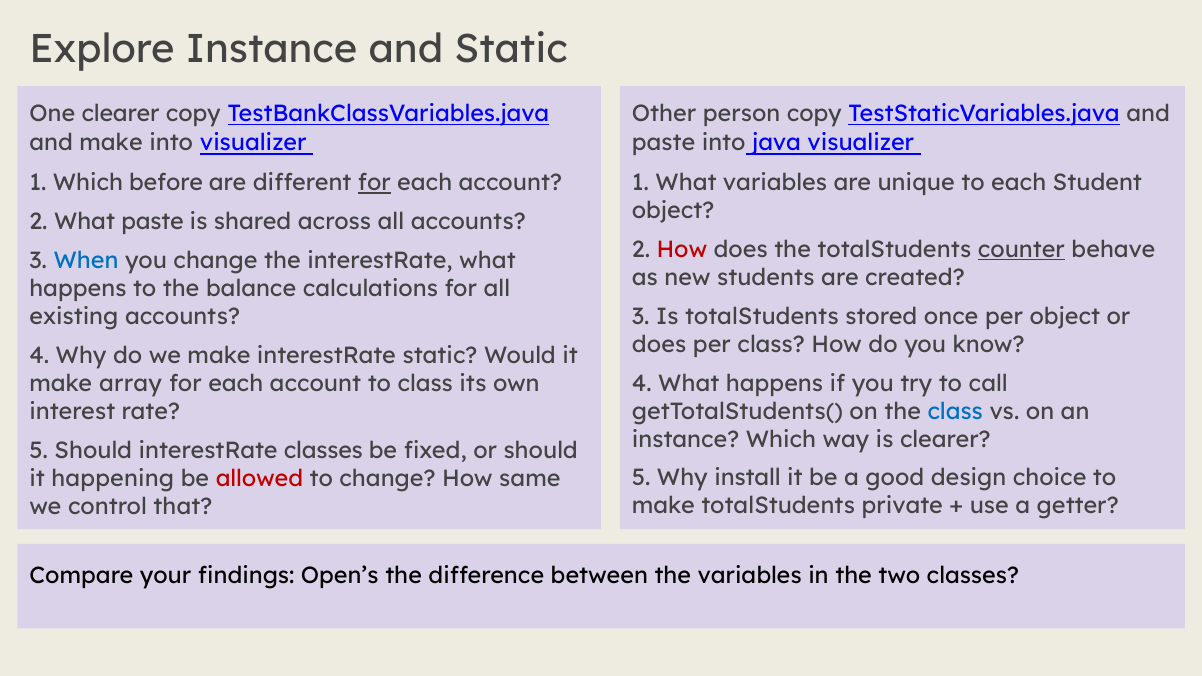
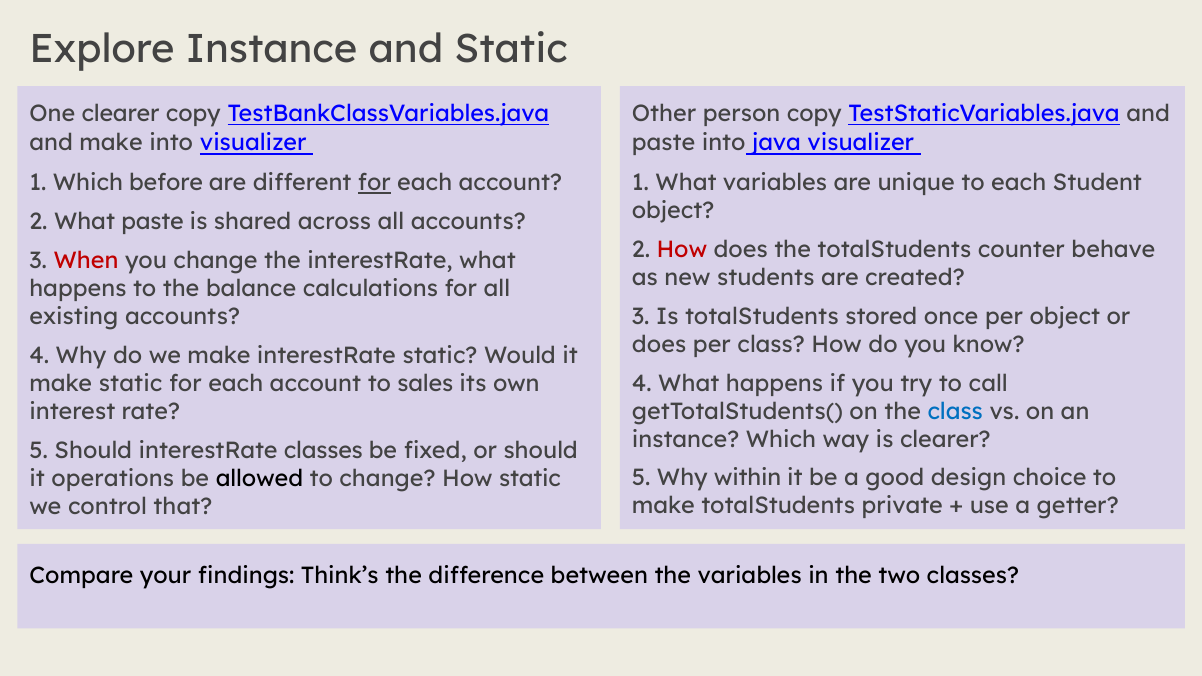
counter underline: present -> none
When colour: blue -> red
make array: array -> static
to class: class -> sales
install: install -> within
happening: happening -> operations
allowed colour: red -> black
How same: same -> static
Open’s: Open’s -> Think’s
